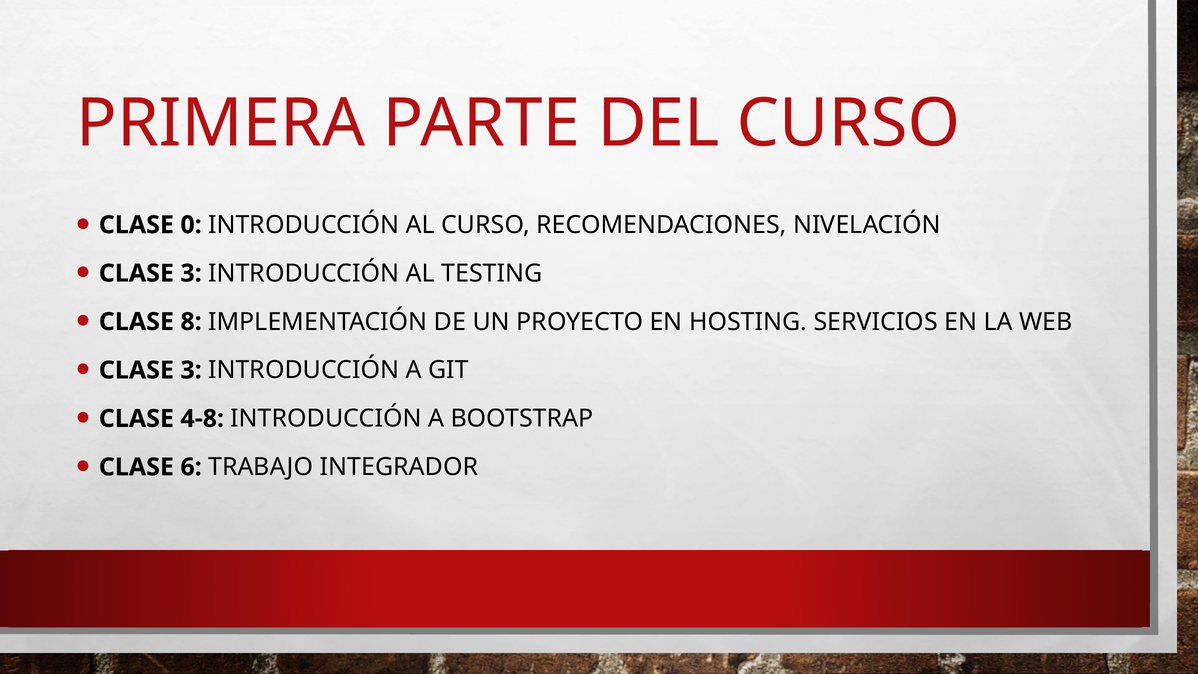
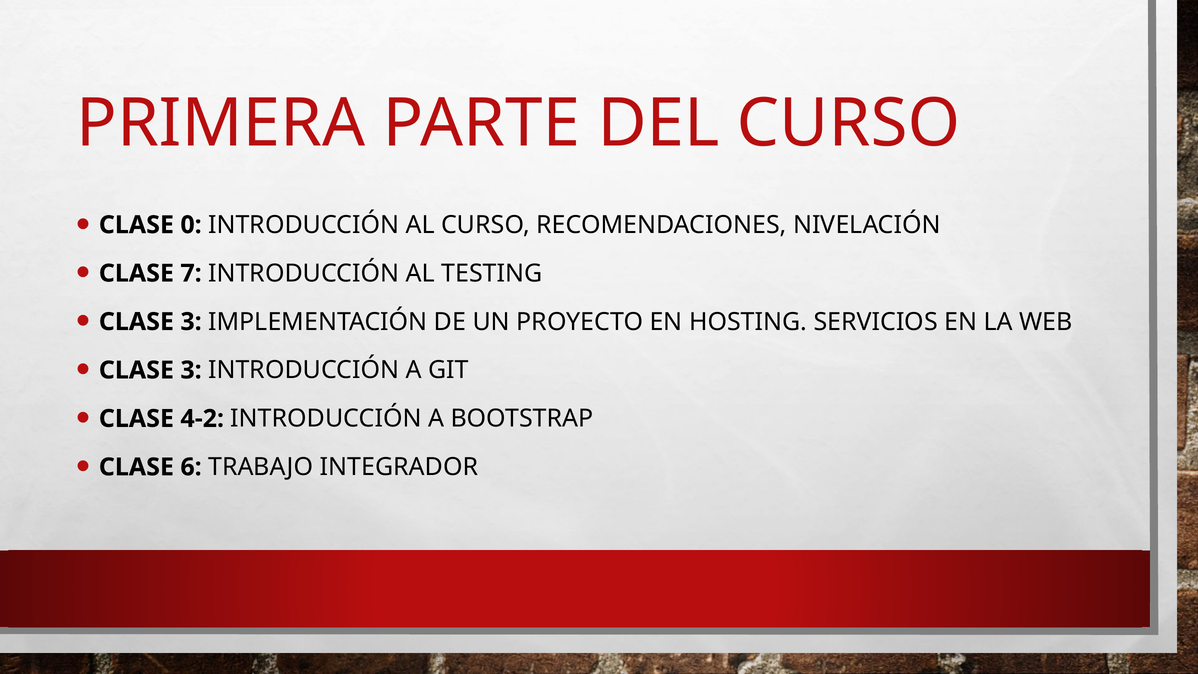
3 at (191, 273): 3 -> 7
8 at (191, 322): 8 -> 3
4-8: 4-8 -> 4-2
